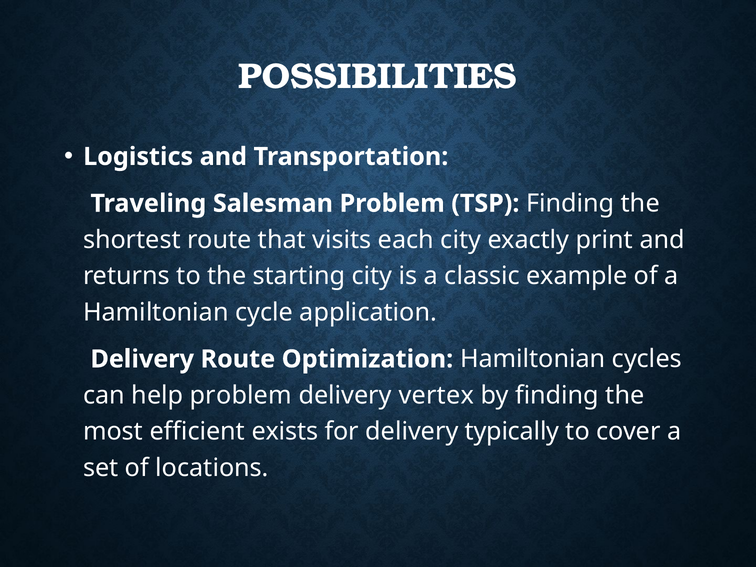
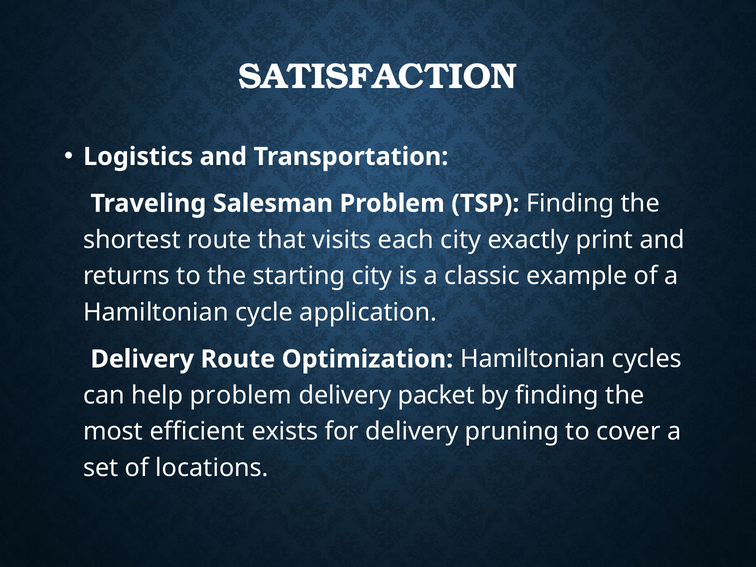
POSSIBILITIES: POSSIBILITIES -> SATISFACTION
vertex: vertex -> packet
typically: typically -> pruning
